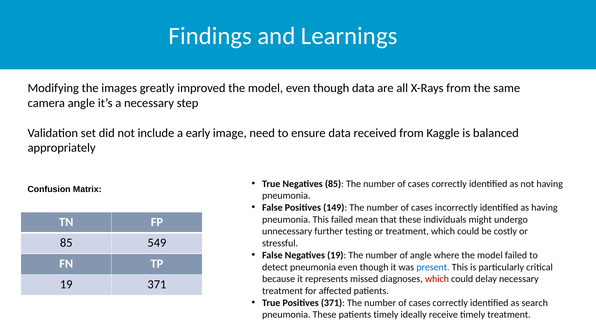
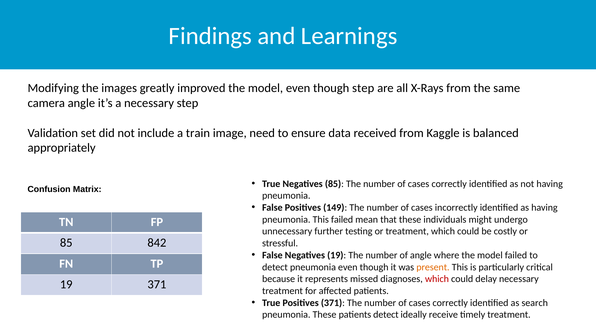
though data: data -> step
early: early -> train
549: 549 -> 842
present colour: blue -> orange
patients timely: timely -> detect
